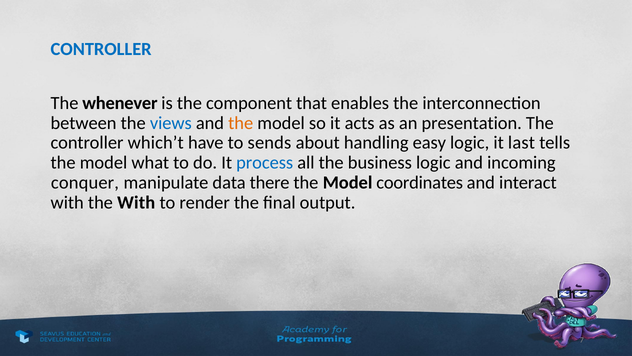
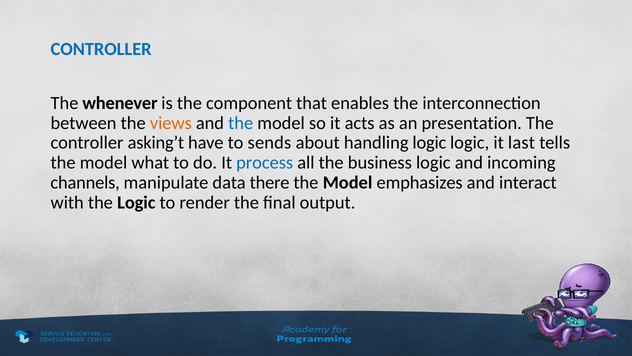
views colour: blue -> orange
the at (241, 123) colour: orange -> blue
which’t: which’t -> asking’t
handling easy: easy -> logic
conquer: conquer -> channels
coordinates: coordinates -> emphasizes
the With: With -> Logic
